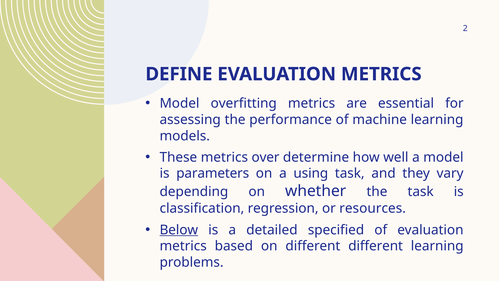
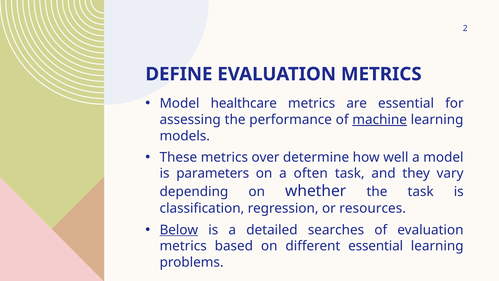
overfitting: overfitting -> healthcare
machine underline: none -> present
using: using -> often
specified: specified -> searches
different different: different -> essential
